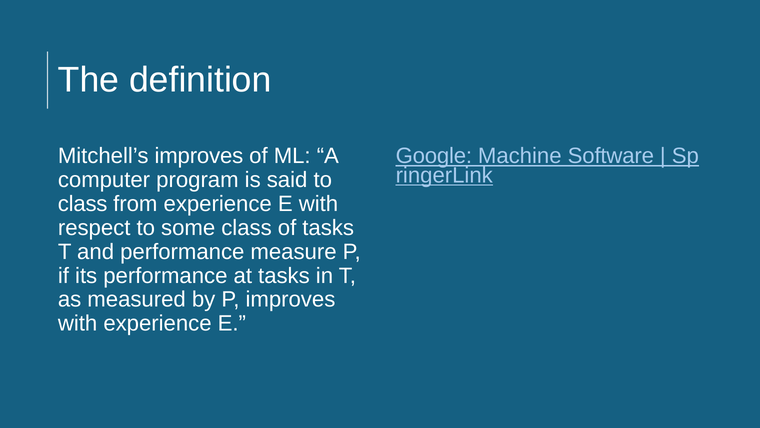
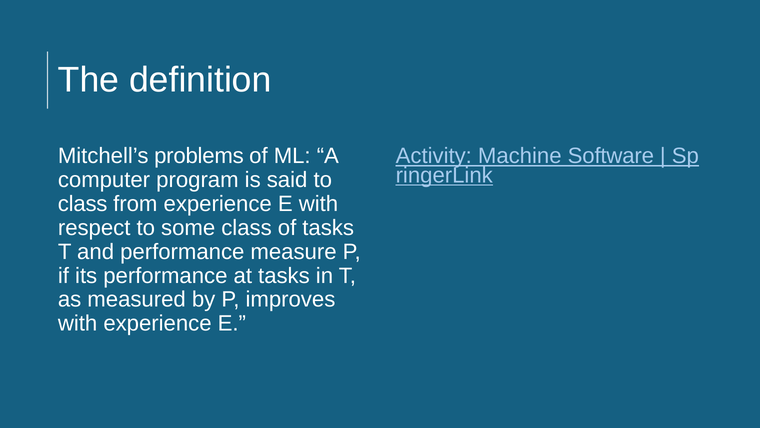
Mitchell’s improves: improves -> problems
Google: Google -> Activity
